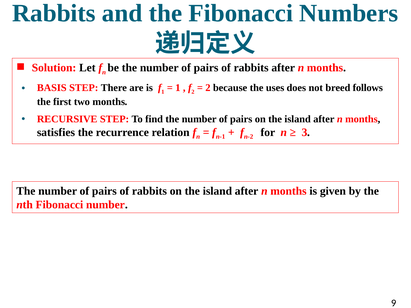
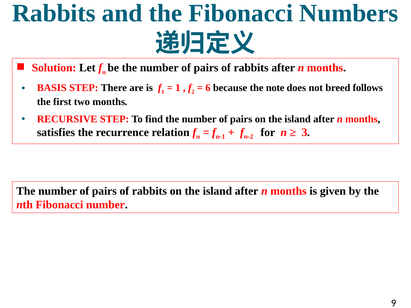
2 at (208, 88): 2 -> 6
uses: uses -> note
